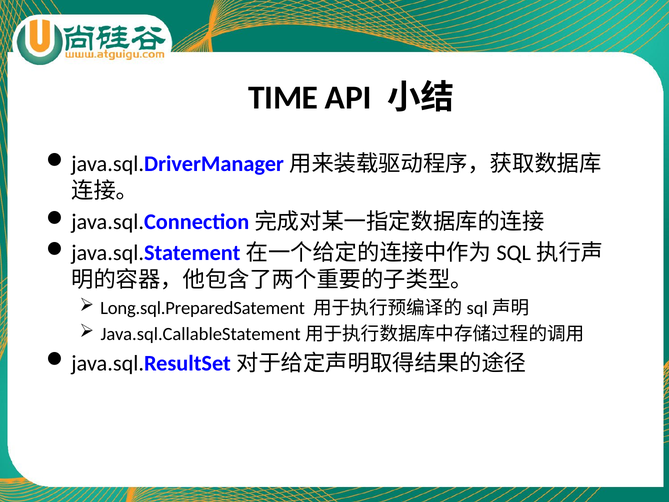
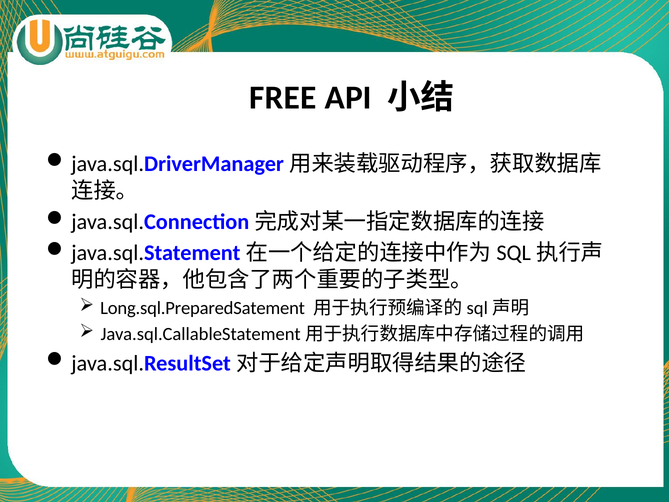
TIME: TIME -> FREE
